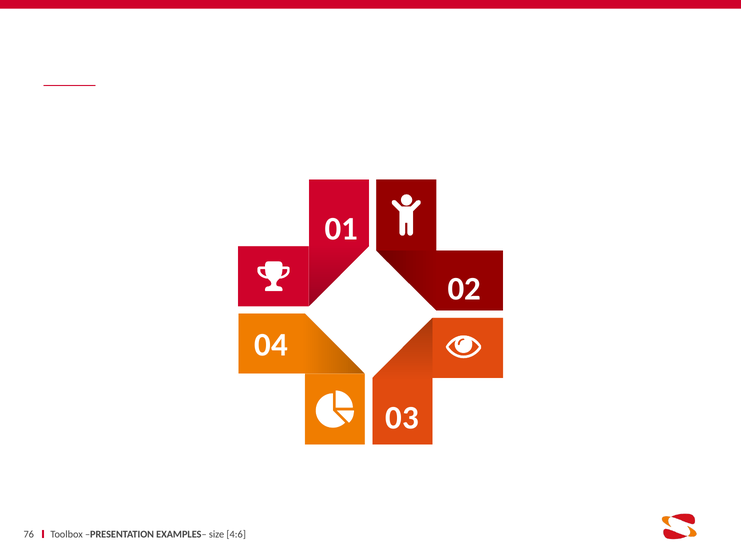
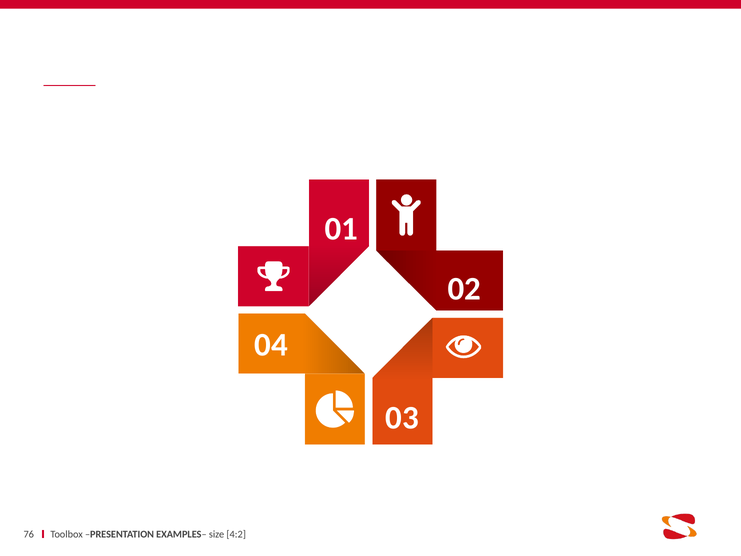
4:6: 4:6 -> 4:2
